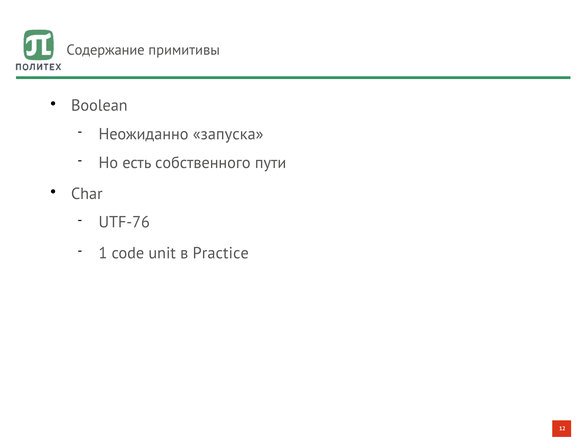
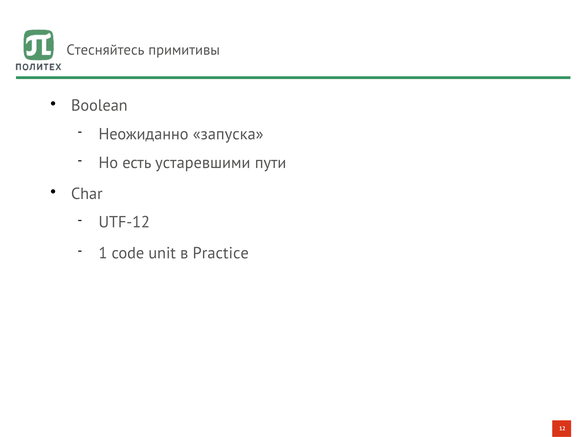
Содержание: Содержание -> Стесняйтесь
собственного: собственного -> устаревшими
UTF-76: UTF-76 -> UTF-12
